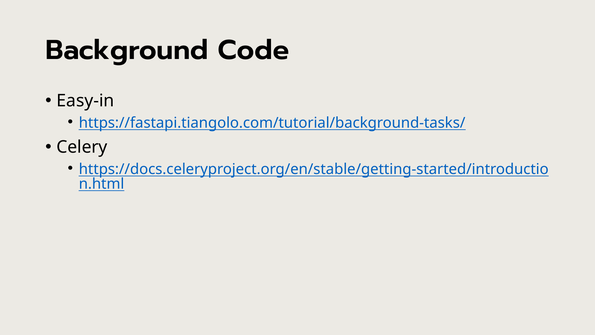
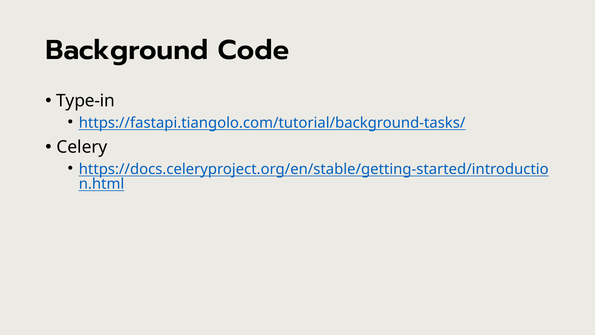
Easy-in: Easy-in -> Type-in
